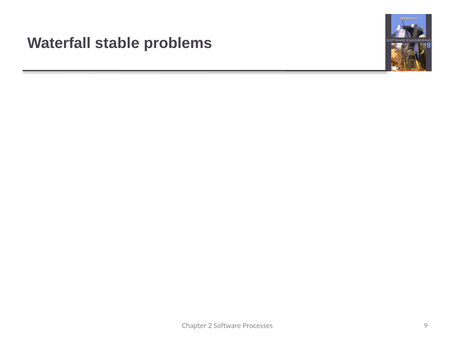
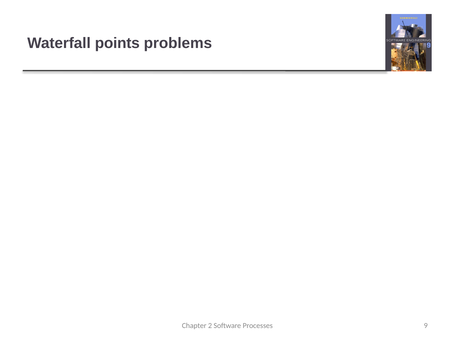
Waterfall stable: stable -> points
